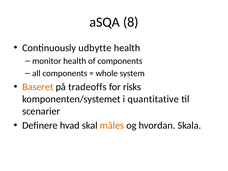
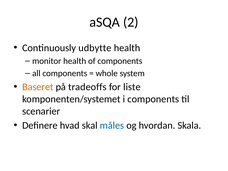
8: 8 -> 2
risks: risks -> liste
i quantitative: quantitative -> components
måles colour: orange -> blue
